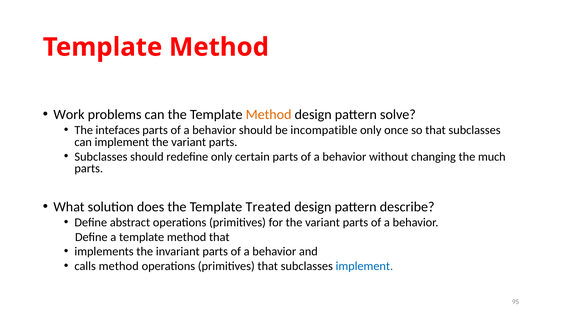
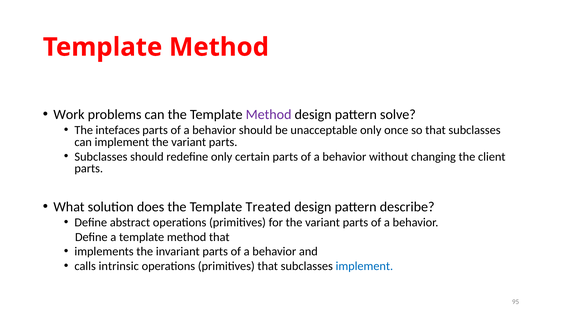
Method at (269, 115) colour: orange -> purple
incompatible: incompatible -> unacceptable
much: much -> client
calls method: method -> intrinsic
